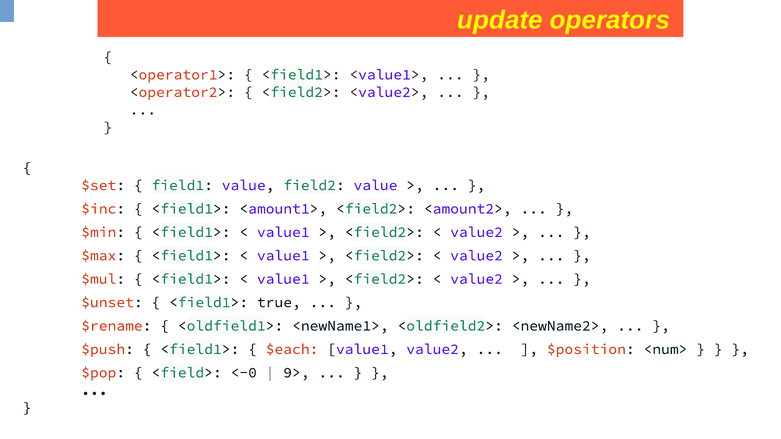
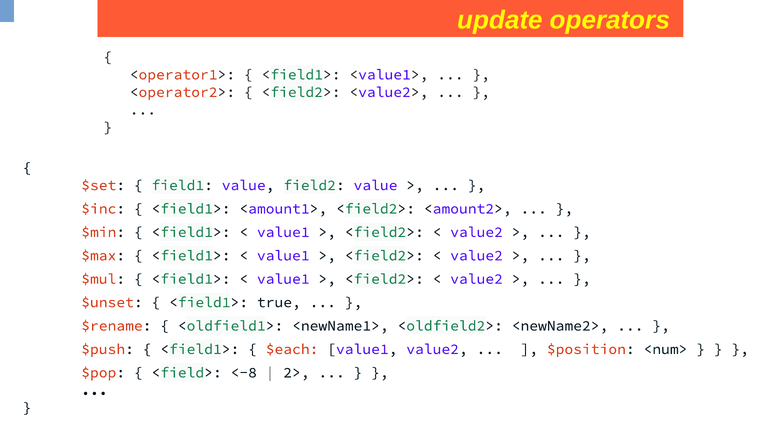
<-0: <-0 -> <-8
9>: 9> -> 2>
